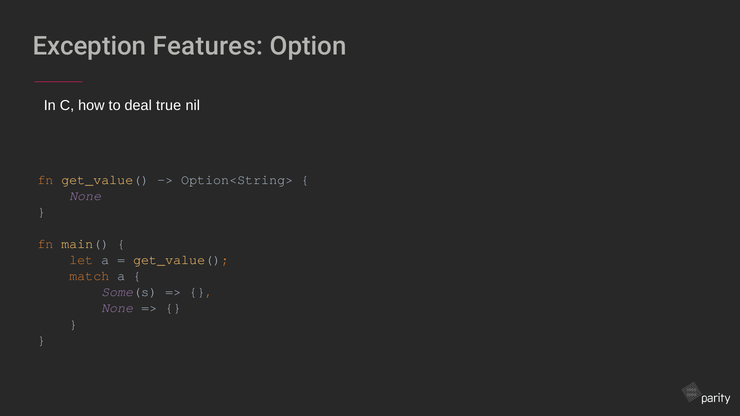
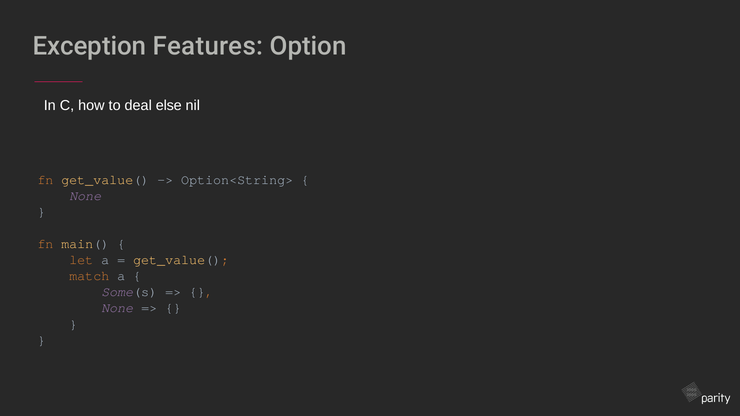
true: true -> else
